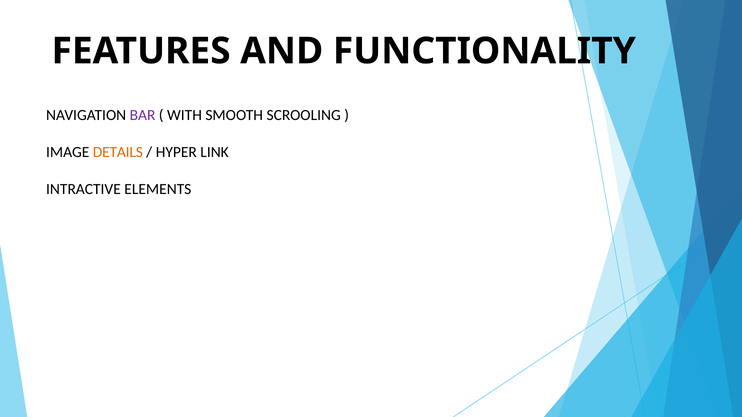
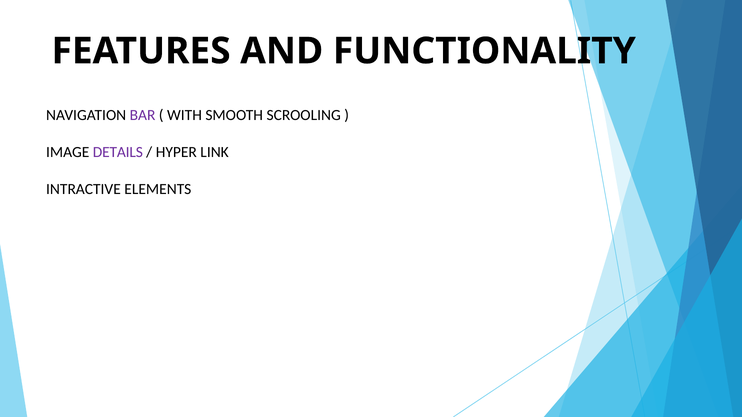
DETAILS colour: orange -> purple
